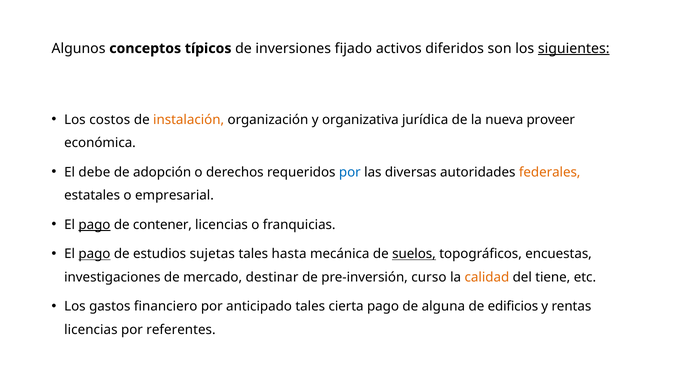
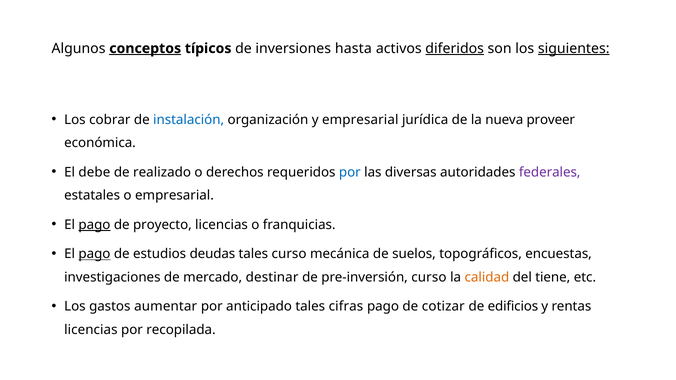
conceptos underline: none -> present
fijado: fijado -> hasta
diferidos underline: none -> present
costos: costos -> cobrar
instalación colour: orange -> blue
y organizativa: organizativa -> empresarial
adopción: adopción -> realizado
federales colour: orange -> purple
contener: contener -> proyecto
sujetas: sujetas -> deudas
tales hasta: hasta -> curso
suelos underline: present -> none
financiero: financiero -> aumentar
cierta: cierta -> cifras
alguna: alguna -> cotizar
referentes: referentes -> recopilada
